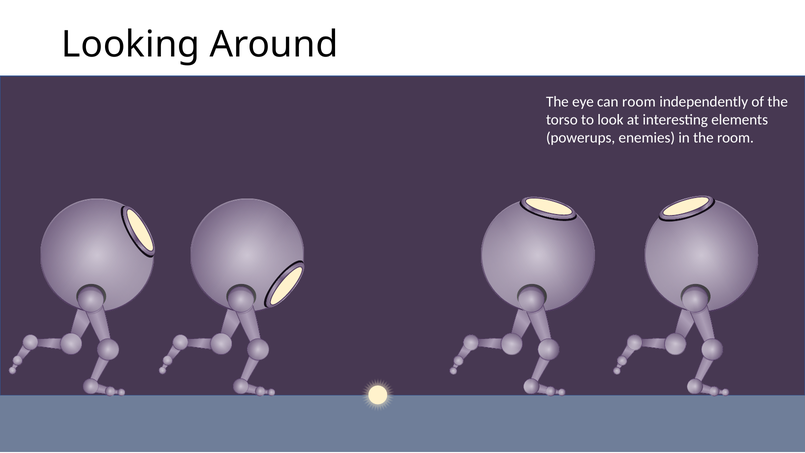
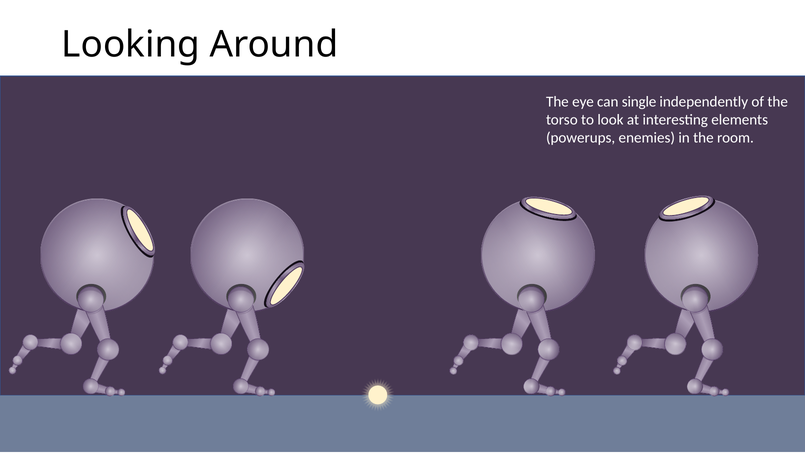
can room: room -> single
